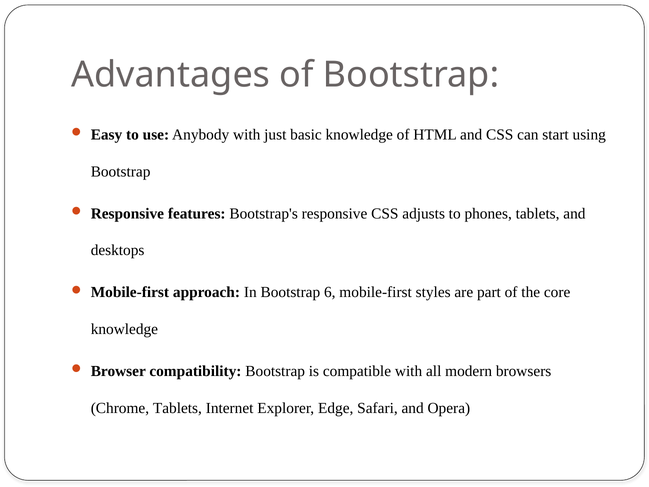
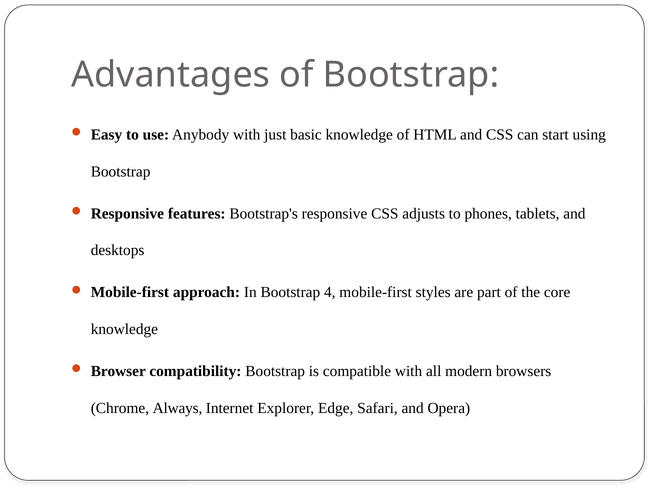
6: 6 -> 4
Chrome Tablets: Tablets -> Always
